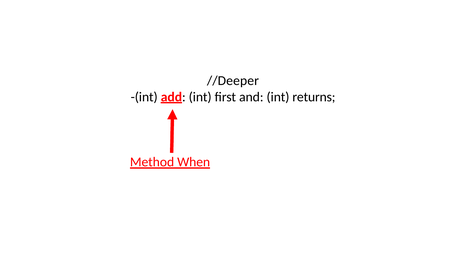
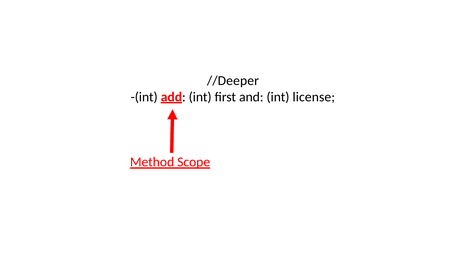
returns: returns -> license
When: When -> Scope
